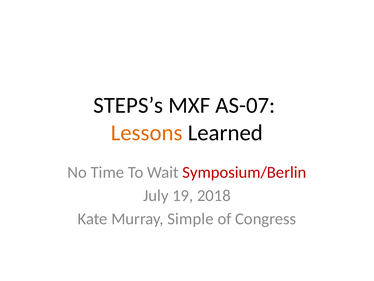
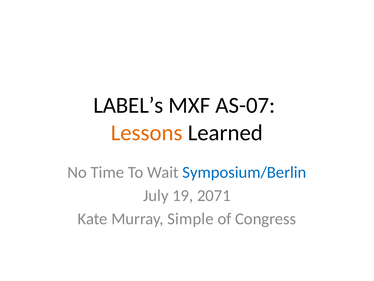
STEPS’s: STEPS’s -> LABEL’s
Symposium/Berlin colour: red -> blue
2018: 2018 -> 2071
